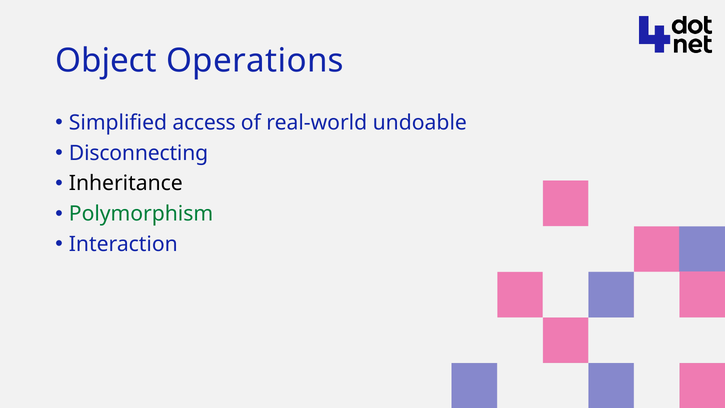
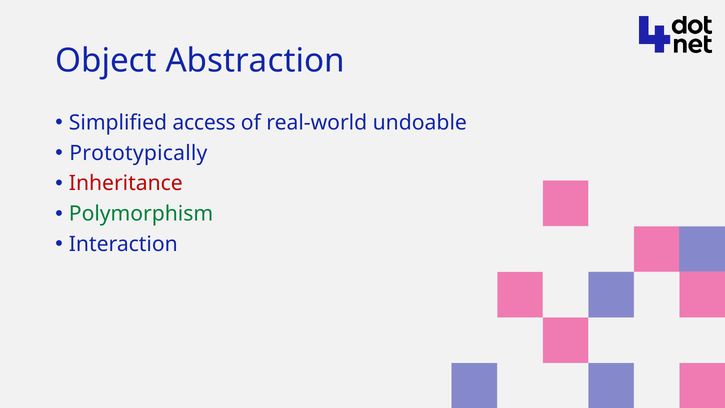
Operations: Operations -> Abstraction
Disconnecting: Disconnecting -> Prototypically
Inheritance colour: black -> red
